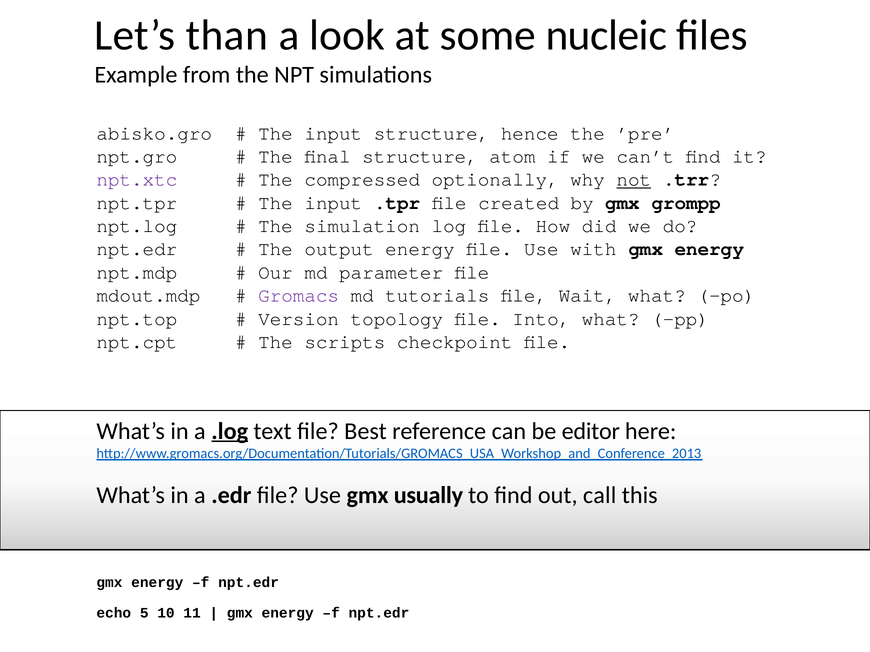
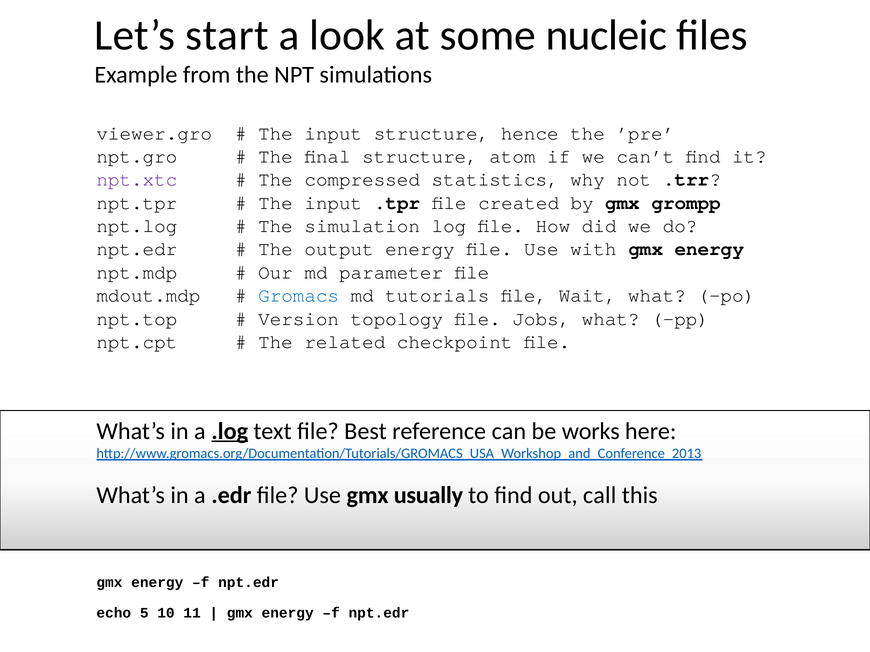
than: than -> start
abisko.gro: abisko.gro -> viewer.gro
optionally: optionally -> statistics
not underline: present -> none
Gromacs colour: purple -> blue
Into: Into -> Jobs
scripts: scripts -> related
editor: editor -> works
